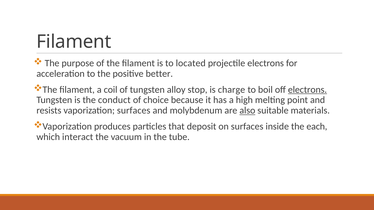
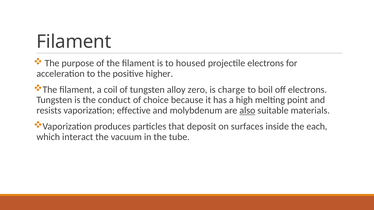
located: located -> housed
better: better -> higher
stop: stop -> zero
electrons at (307, 90) underline: present -> none
vaporization surfaces: surfaces -> effective
